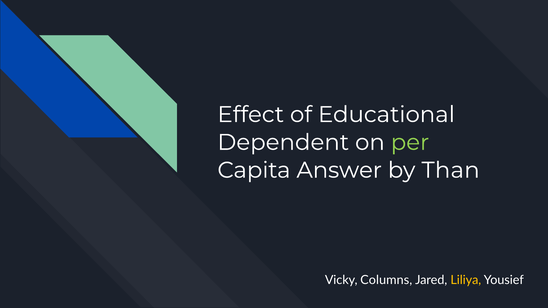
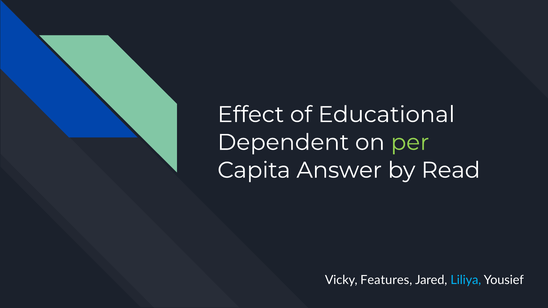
Than: Than -> Read
Columns: Columns -> Features
Liliya colour: yellow -> light blue
